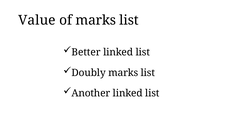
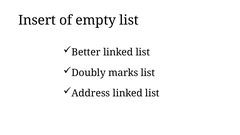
Value: Value -> Insert
of marks: marks -> empty
Another: Another -> Address
